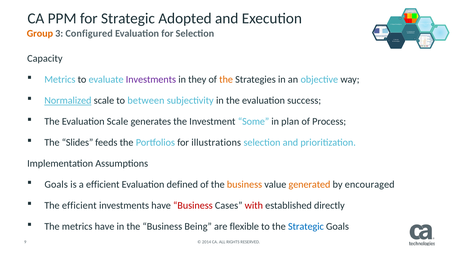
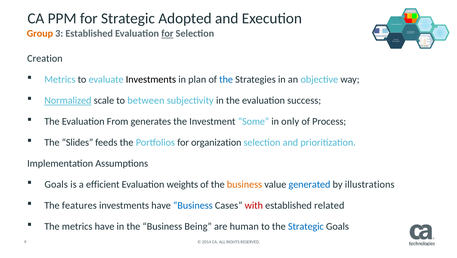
3 Configured: Configured -> Established
for at (167, 33) underline: none -> present
Capacity: Capacity -> Creation
Investments at (151, 79) colour: purple -> black
they: they -> plan
the at (226, 79) colour: orange -> blue
Evaluation Scale: Scale -> From
plan: plan -> only
illustrations: illustrations -> organization
defined: defined -> weights
generated colour: orange -> blue
encouraged: encouraged -> illustrations
The efficient: efficient -> features
Business at (193, 205) colour: red -> blue
directly: directly -> related
flexible: flexible -> human
